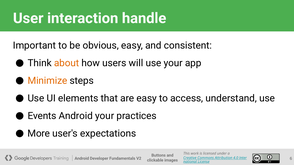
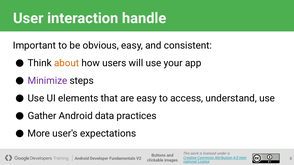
Minimize colour: orange -> purple
Events: Events -> Gather
Android your: your -> data
